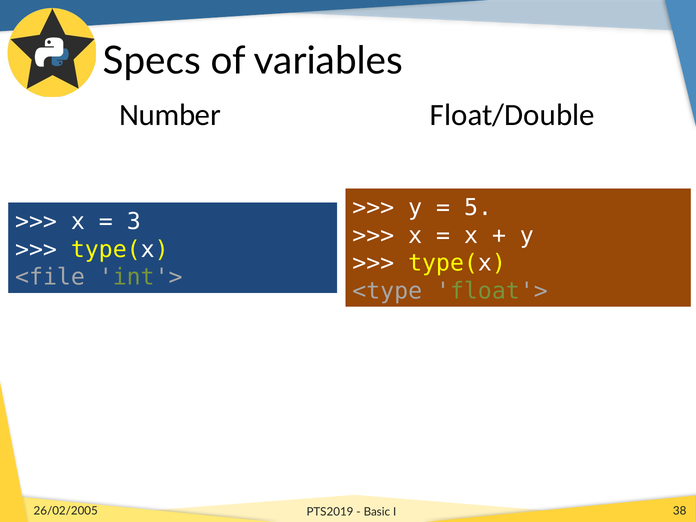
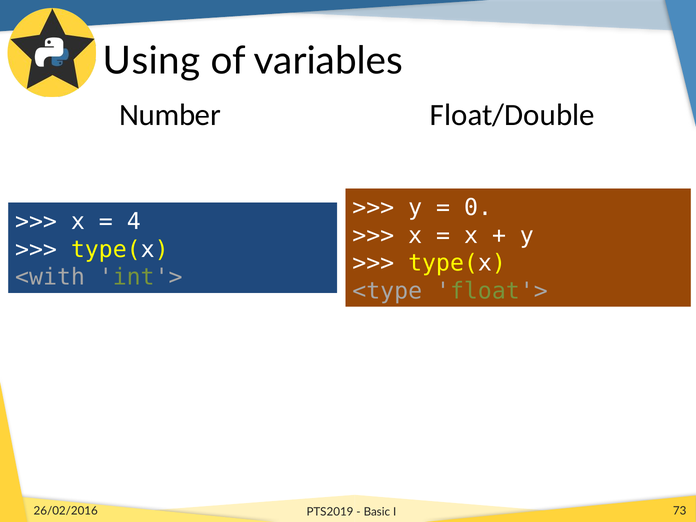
Specs: Specs -> Using
5: 5 -> 0
3: 3 -> 4
<file: <file -> <with
26/02/2005: 26/02/2005 -> 26/02/2016
38: 38 -> 73
